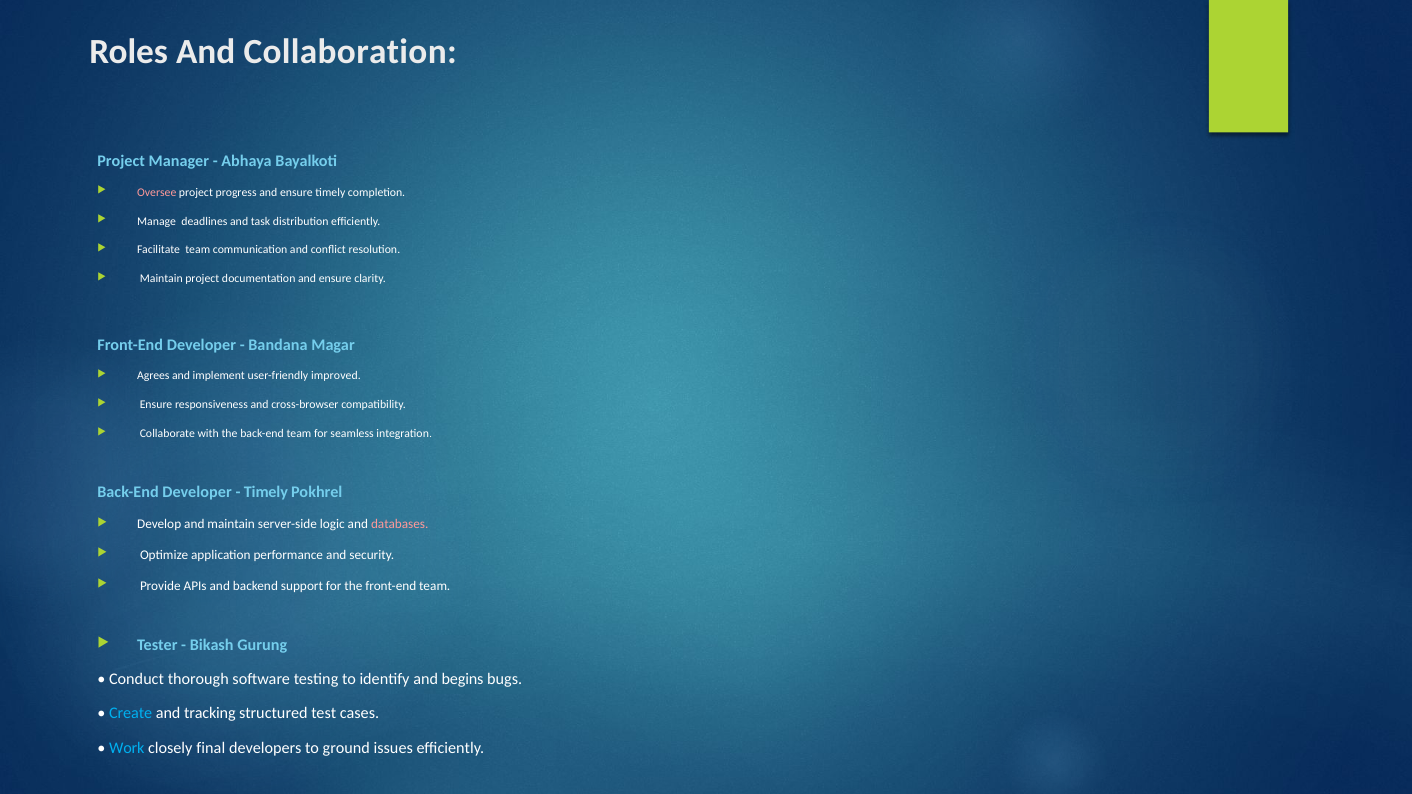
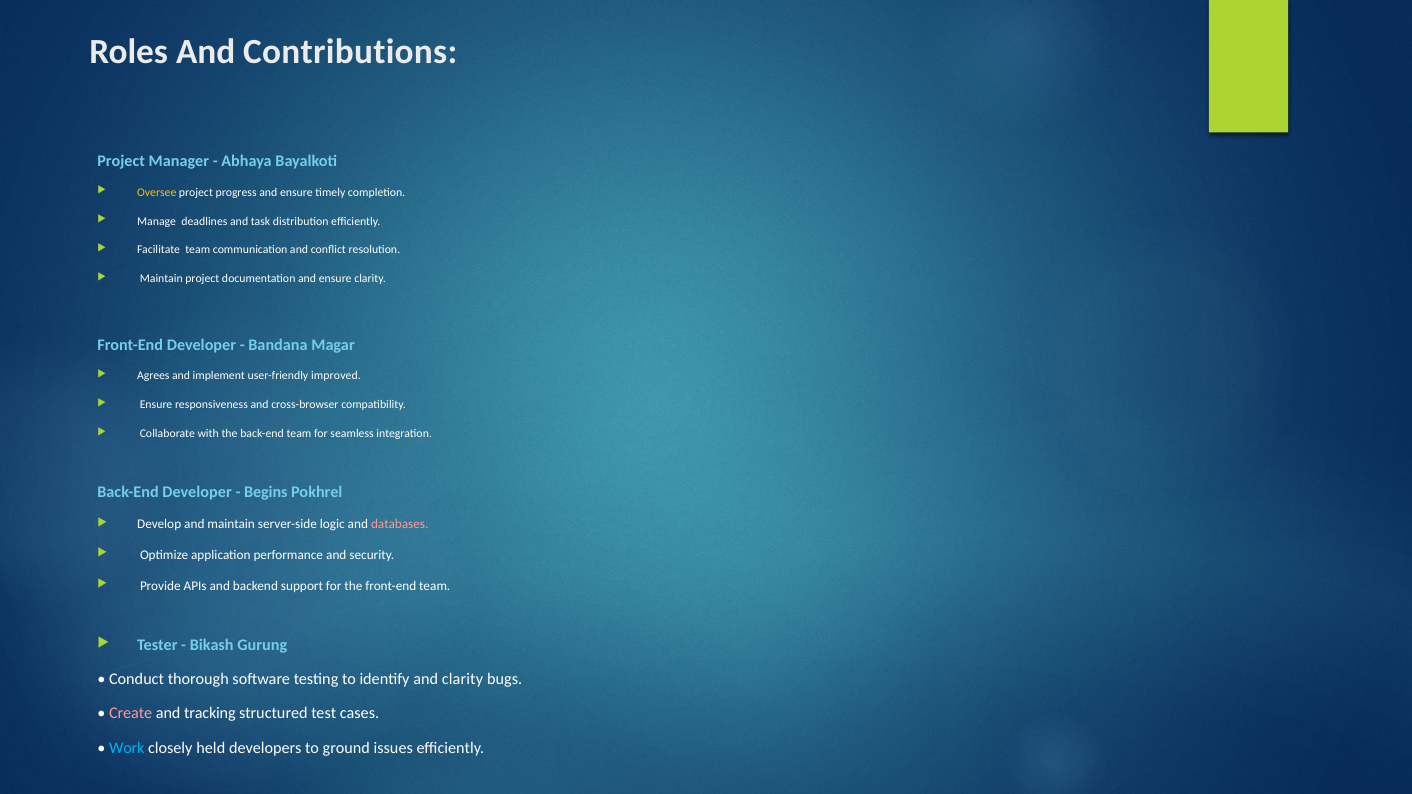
Collaboration: Collaboration -> Contributions
Oversee colour: pink -> yellow
Timely at (266, 492): Timely -> Begins
and begins: begins -> clarity
Create colour: light blue -> pink
final: final -> held
